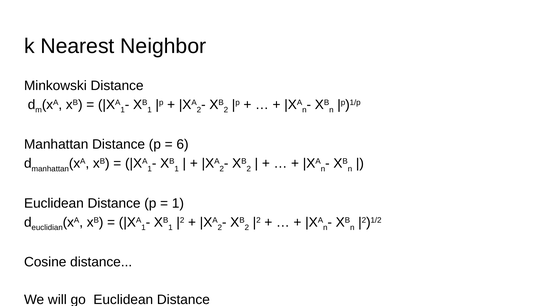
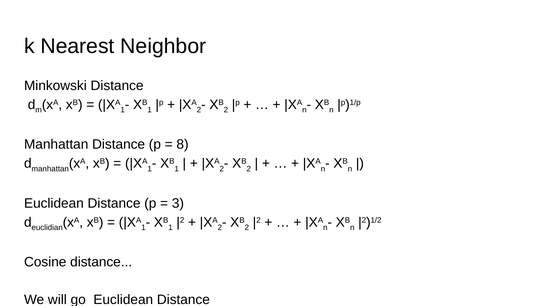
6: 6 -> 8
1 at (178, 204): 1 -> 3
